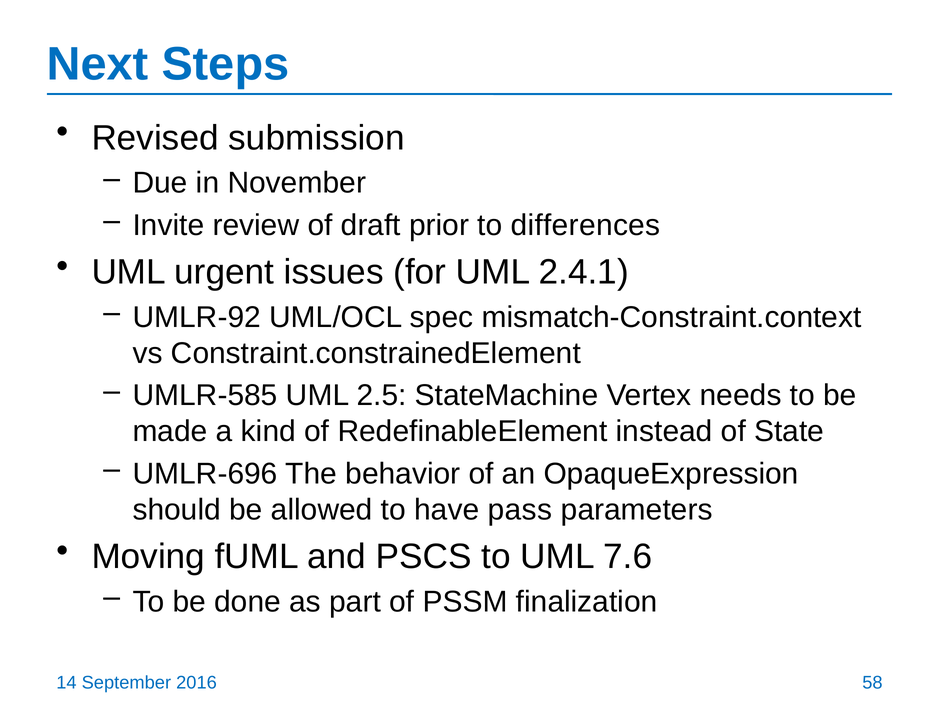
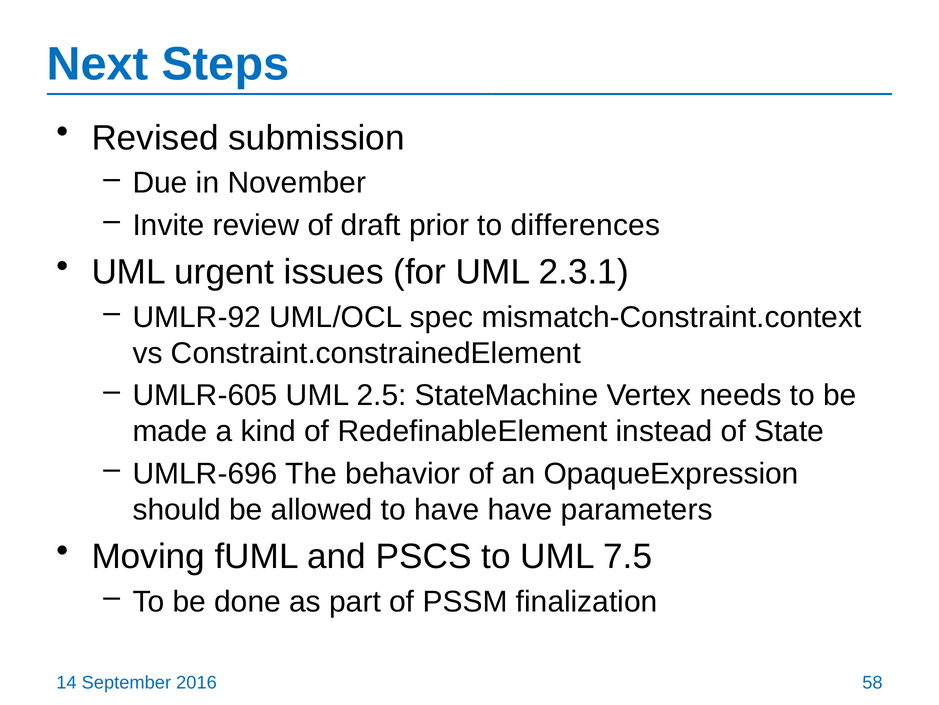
2.4.1: 2.4.1 -> 2.3.1
UMLR-585: UMLR-585 -> UMLR-605
have pass: pass -> have
7.6: 7.6 -> 7.5
